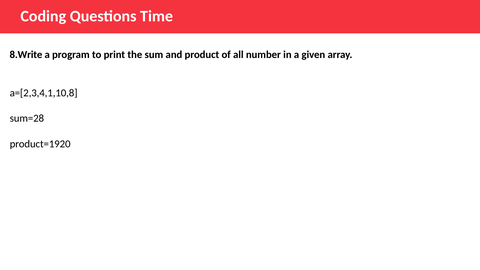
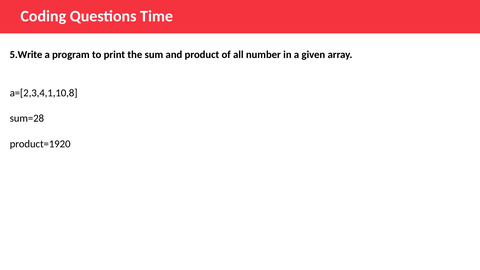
8.Write: 8.Write -> 5.Write
